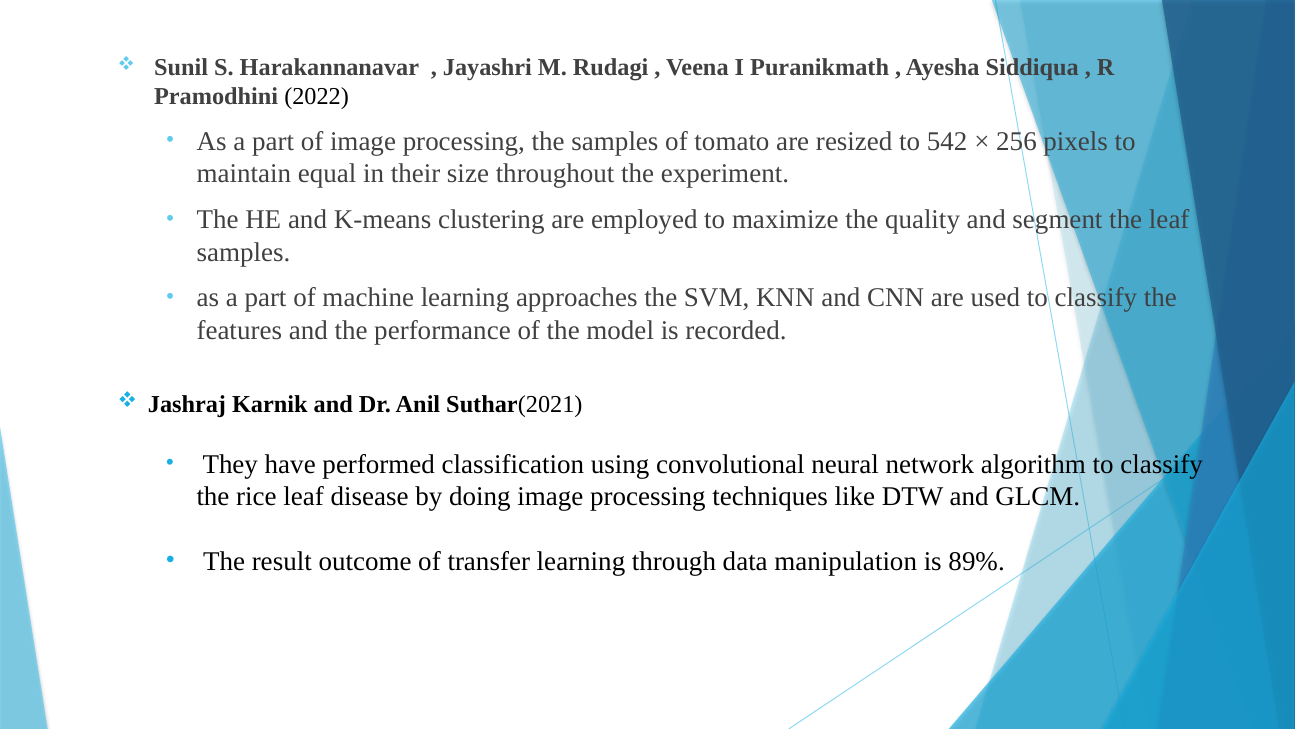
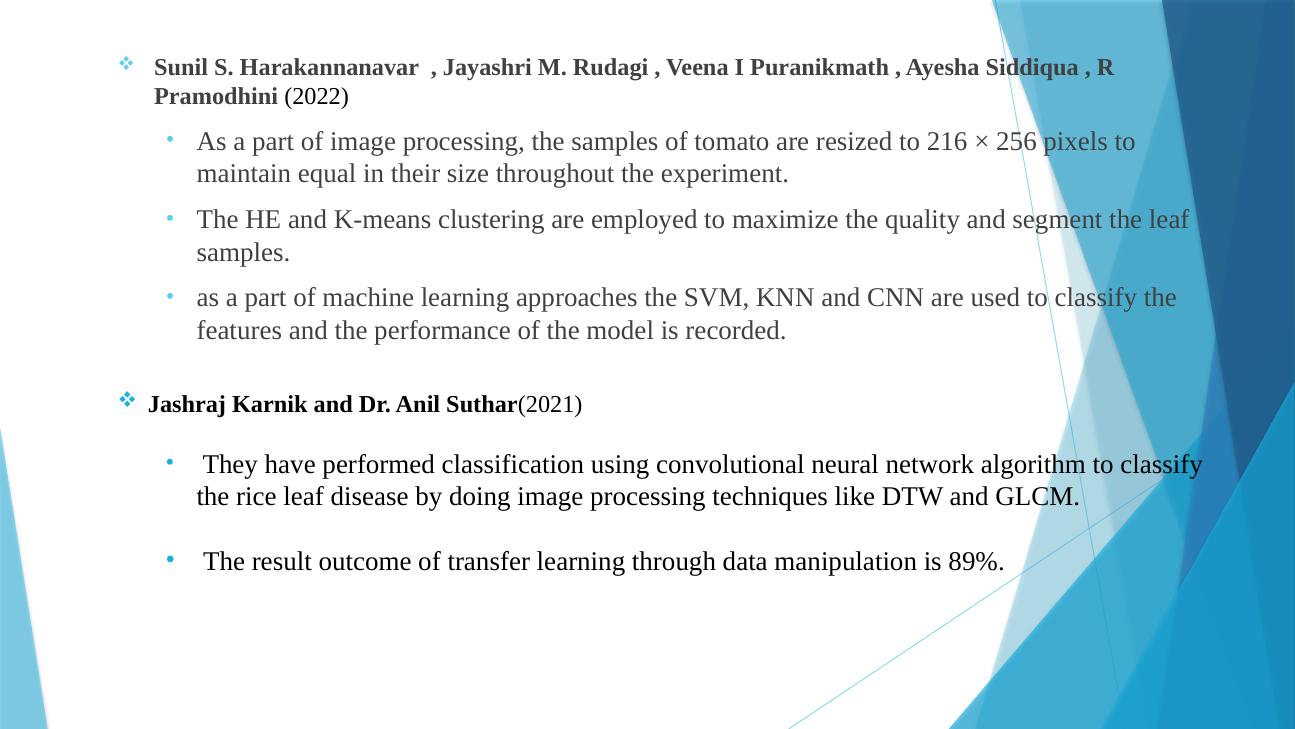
542: 542 -> 216
